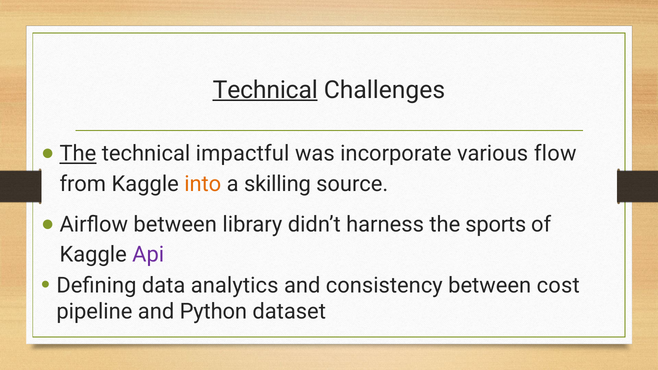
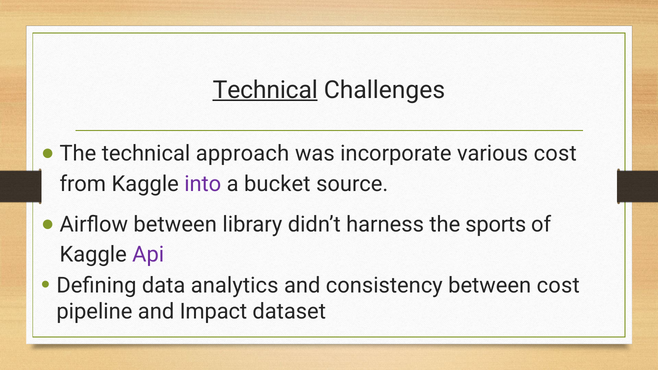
The at (78, 154) underline: present -> none
impactful: impactful -> approach
various flow: flow -> cost
into colour: orange -> purple
skilling: skilling -> bucket
Python: Python -> Impact
